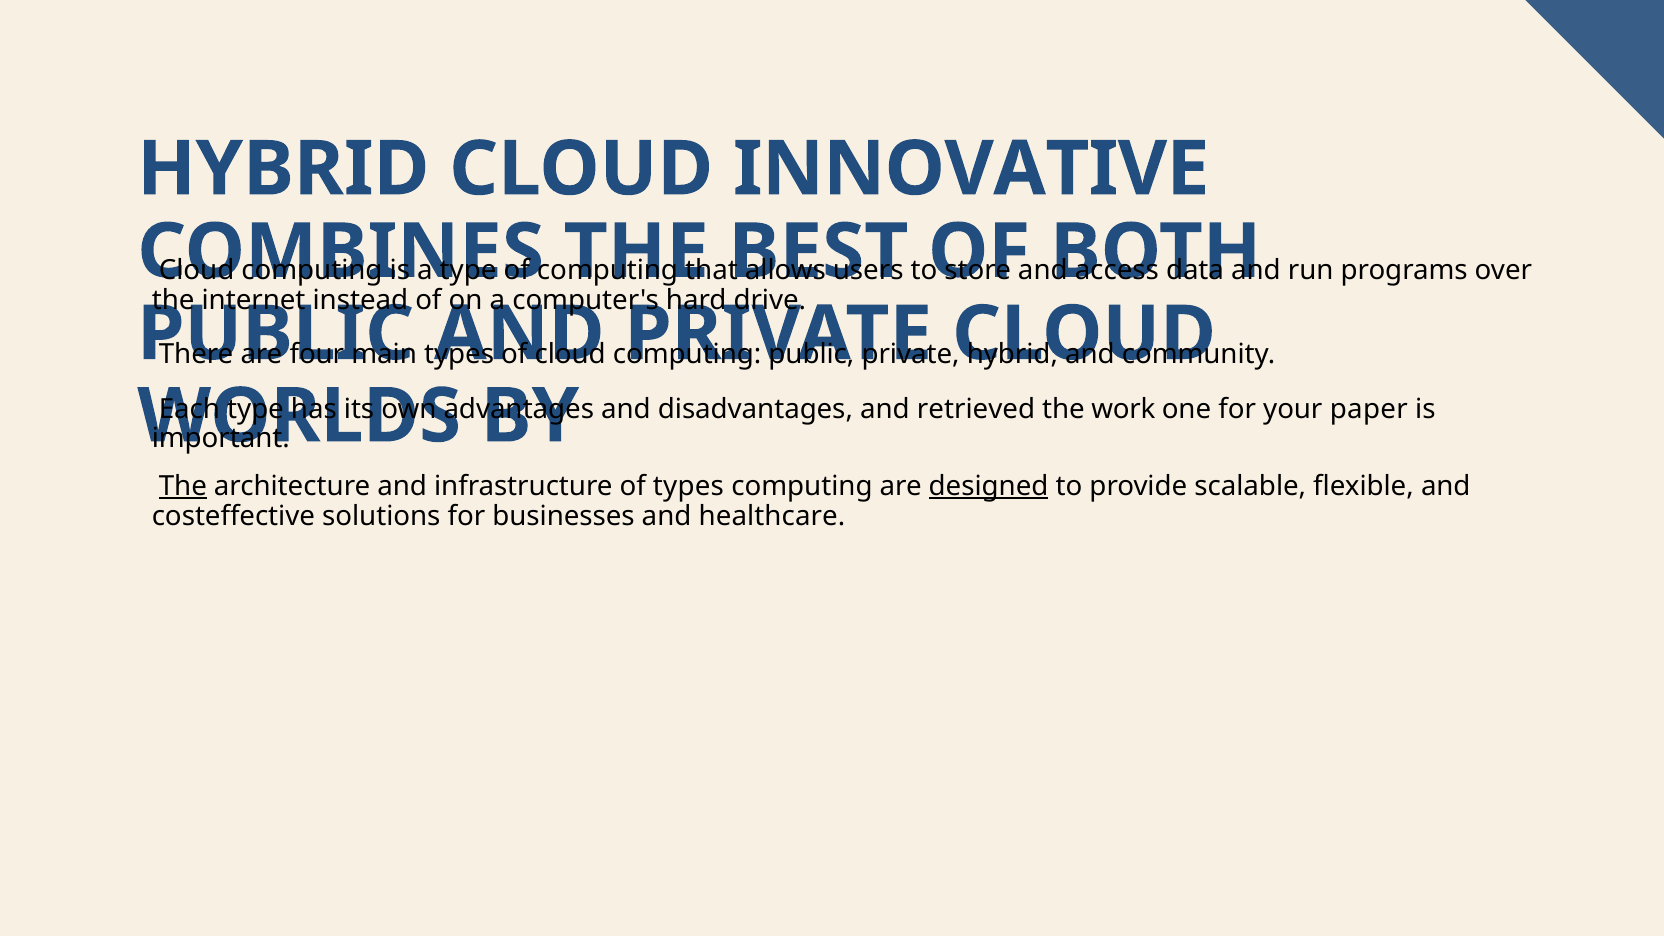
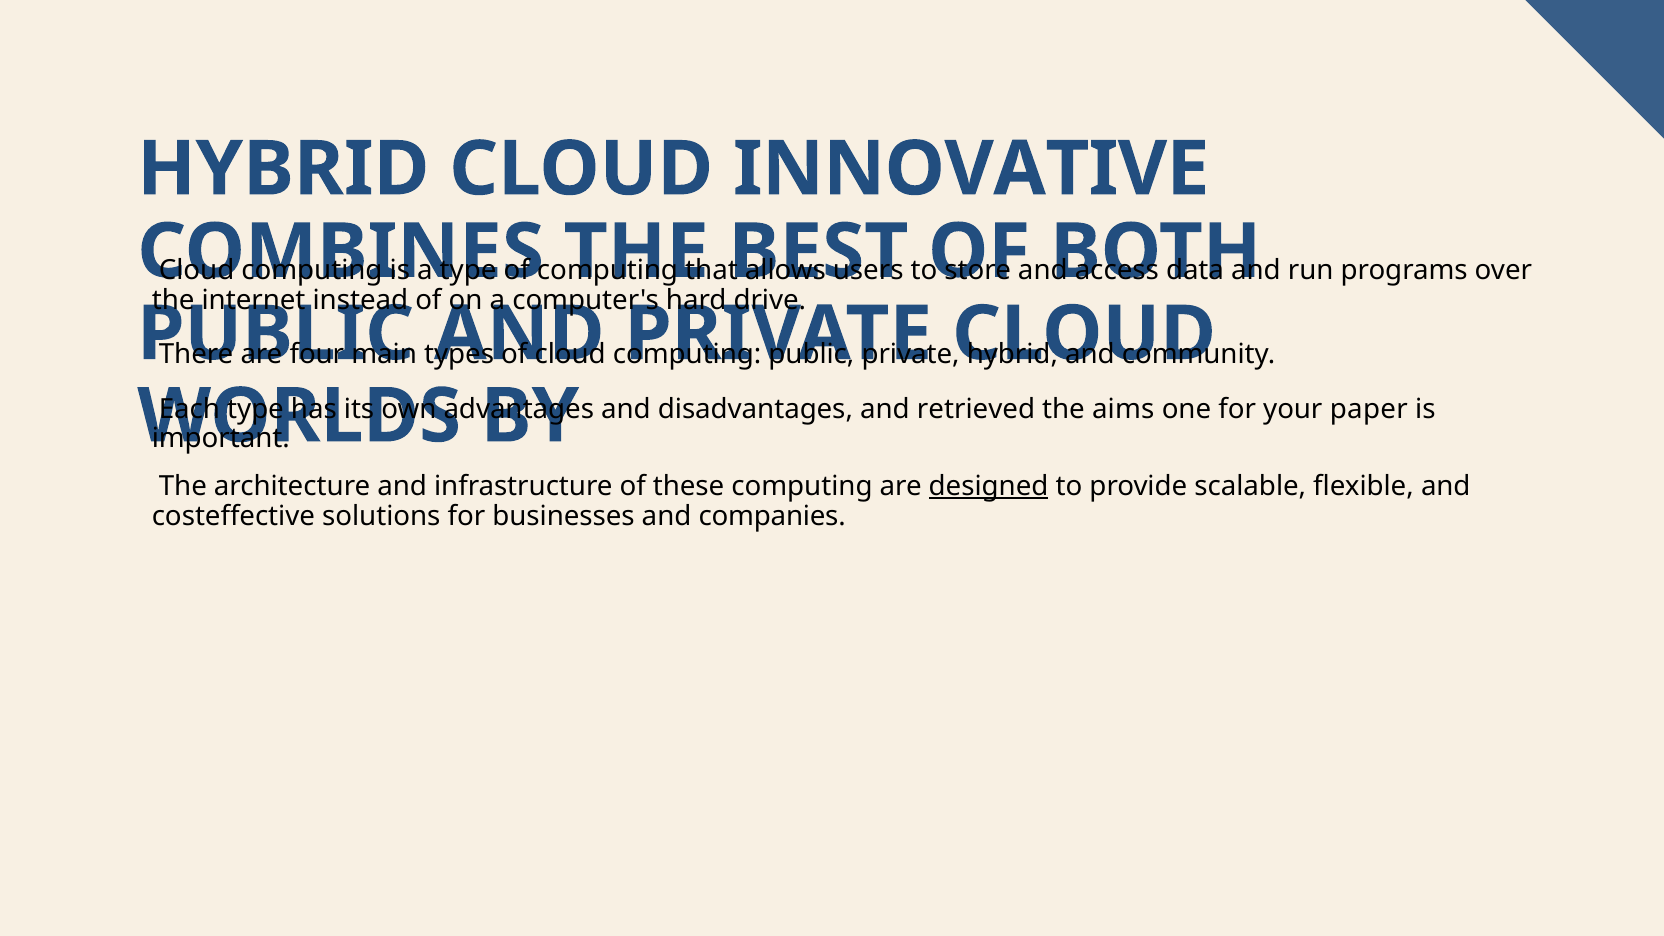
work: work -> aims
The at (183, 486) underline: present -> none
of types: types -> these
healthcare: healthcare -> companies
